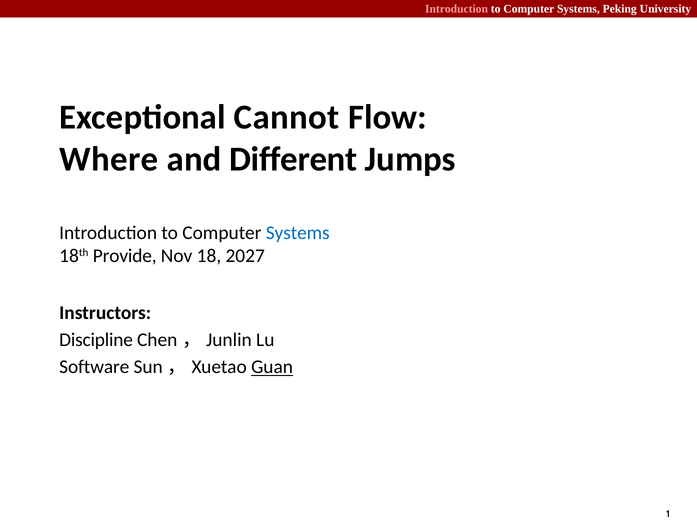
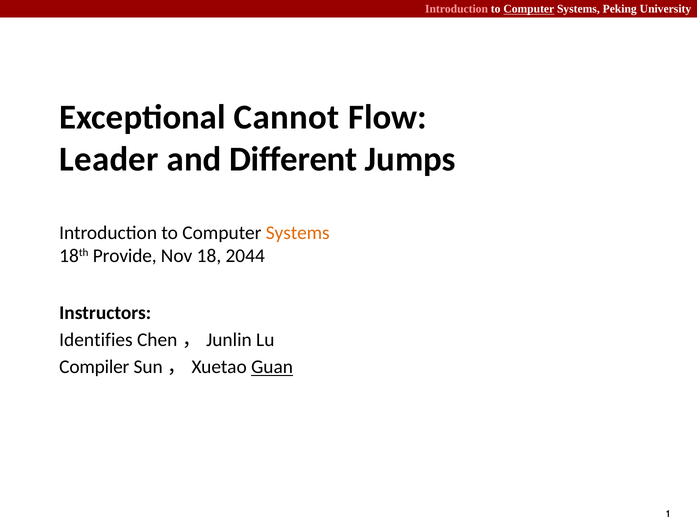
Computer at (529, 9) underline: none -> present
Where: Where -> Leader
Systems at (298, 233) colour: blue -> orange
2027: 2027 -> 2044
Discipline: Discipline -> Identifies
Software: Software -> Compiler
